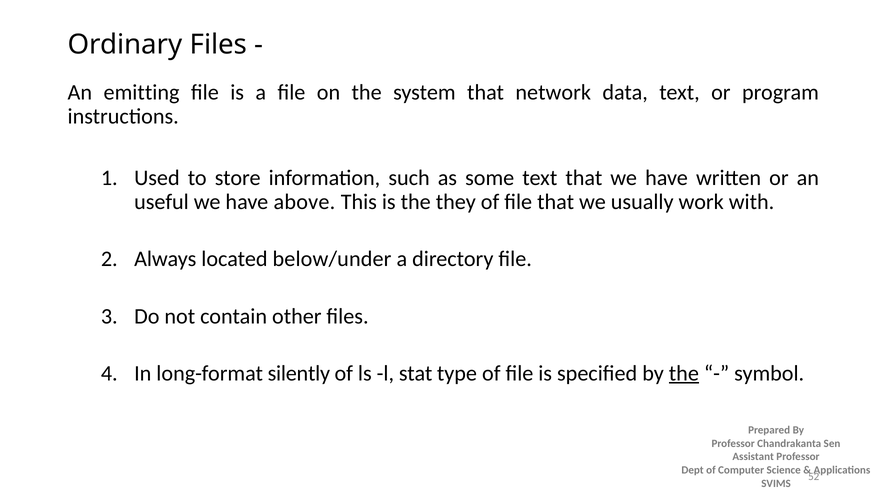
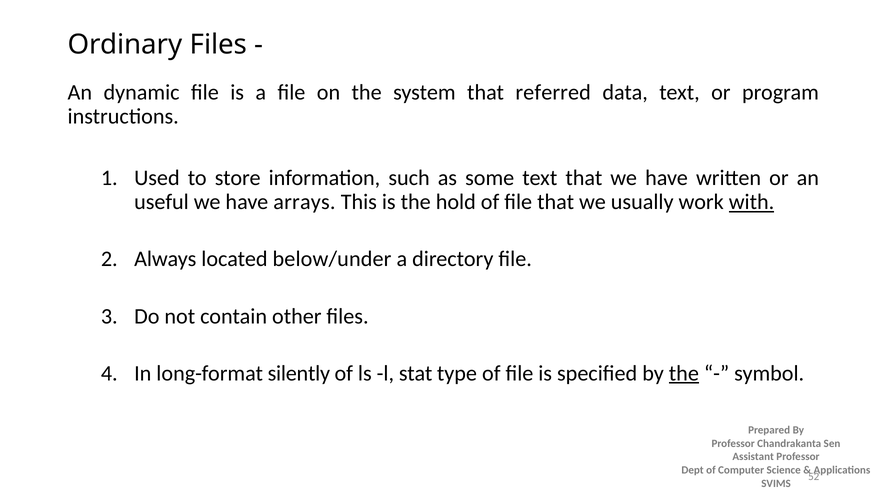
emitting: emitting -> dynamic
network: network -> referred
above: above -> arrays
they: they -> hold
with underline: none -> present
